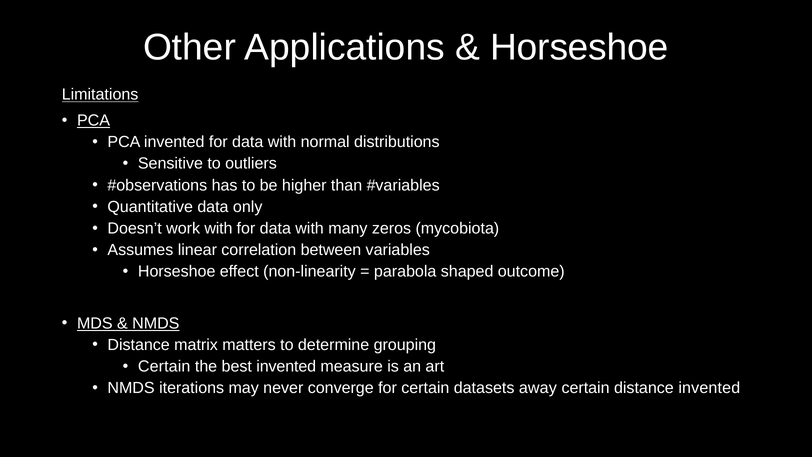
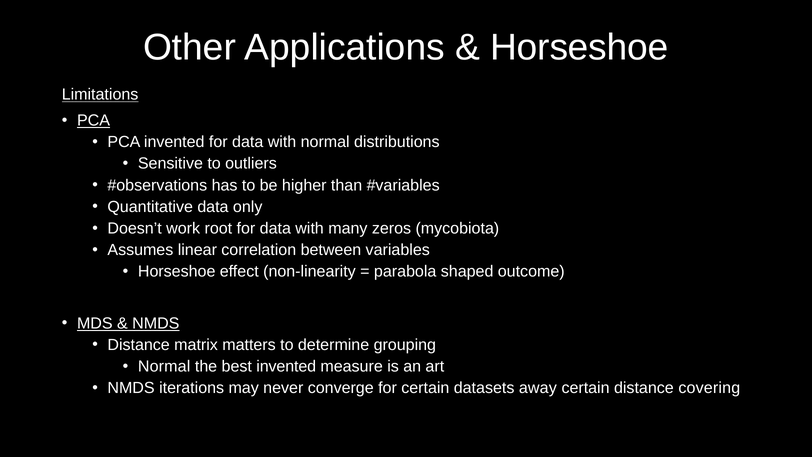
work with: with -> root
Certain at (164, 366): Certain -> Normal
distance invented: invented -> covering
